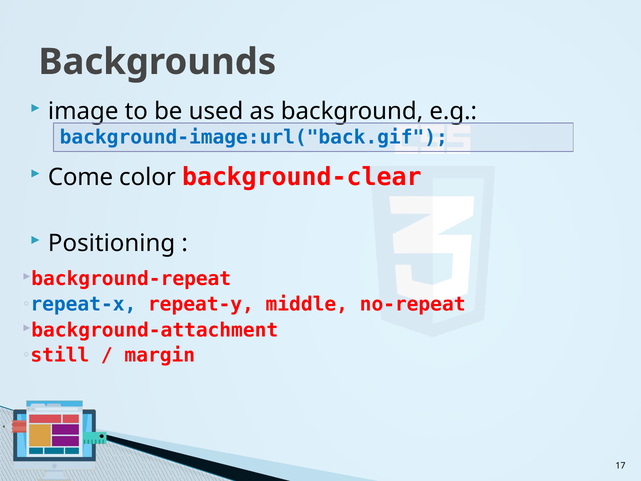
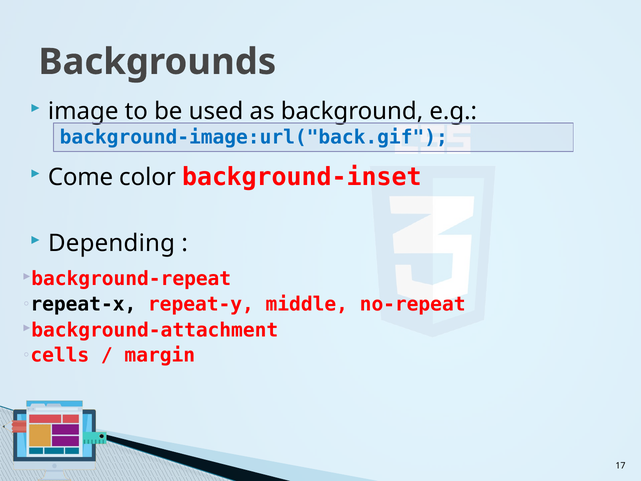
background-clear: background-clear -> background-inset
Positioning: Positioning -> Depending
repeat-x colour: blue -> black
still: still -> cells
